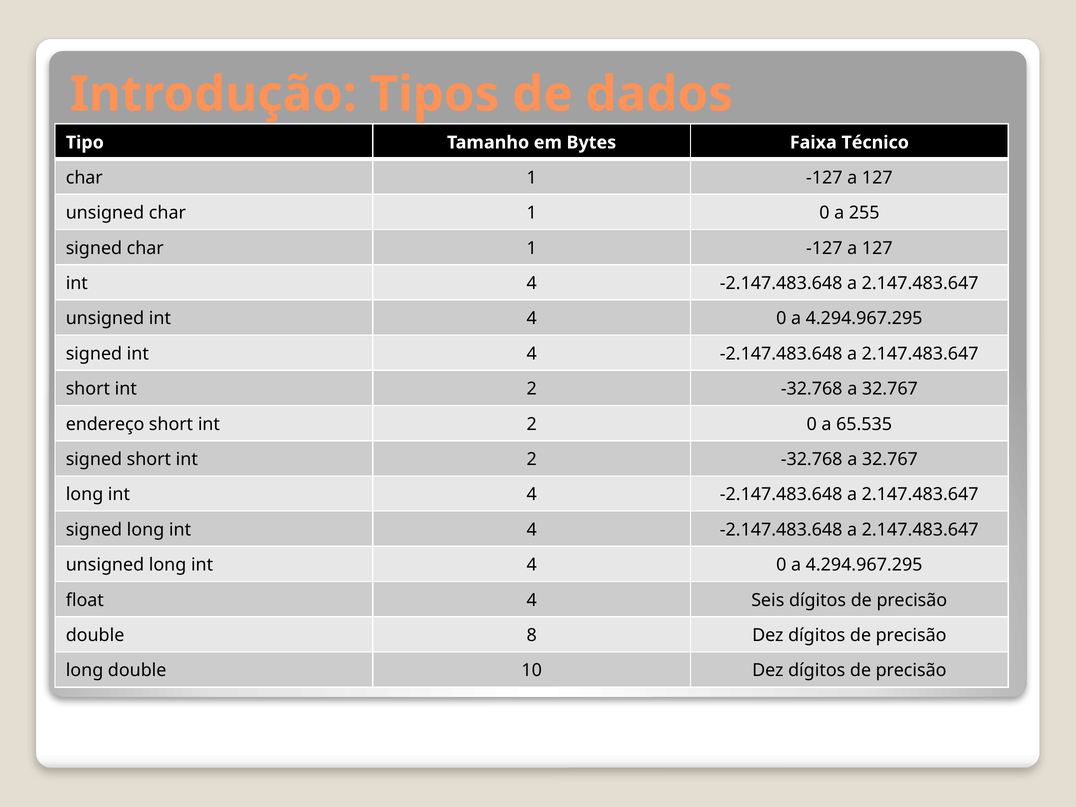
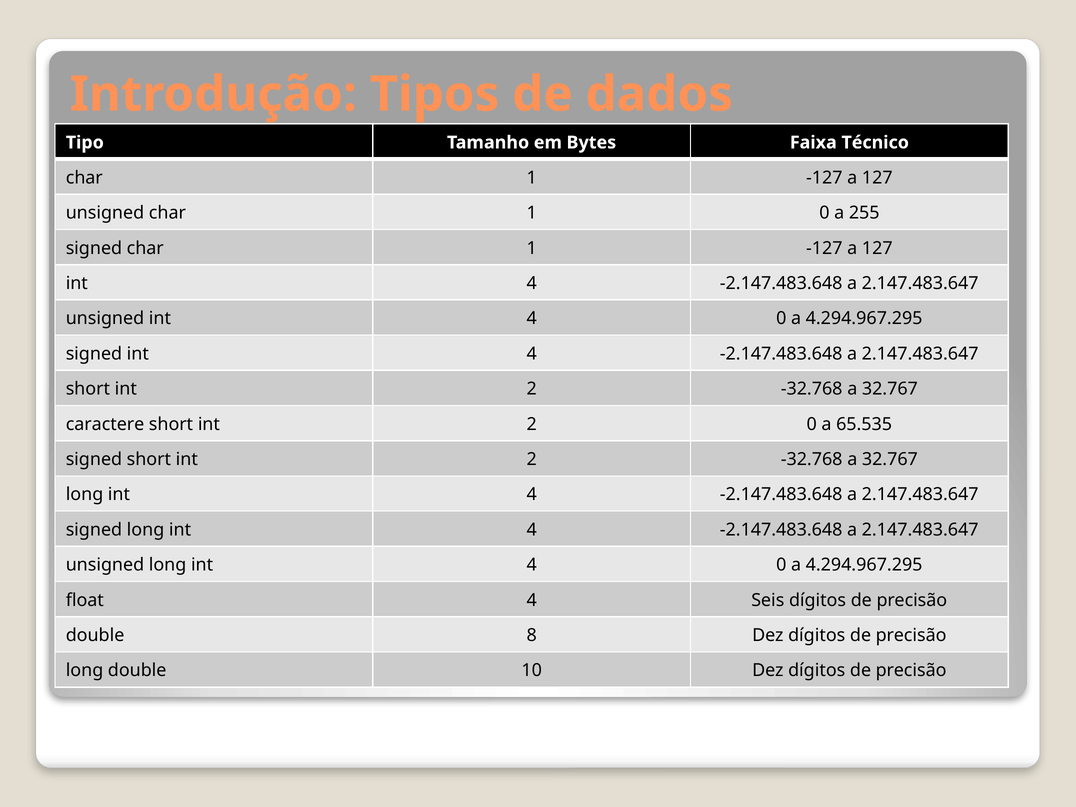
endereço: endereço -> caractere
